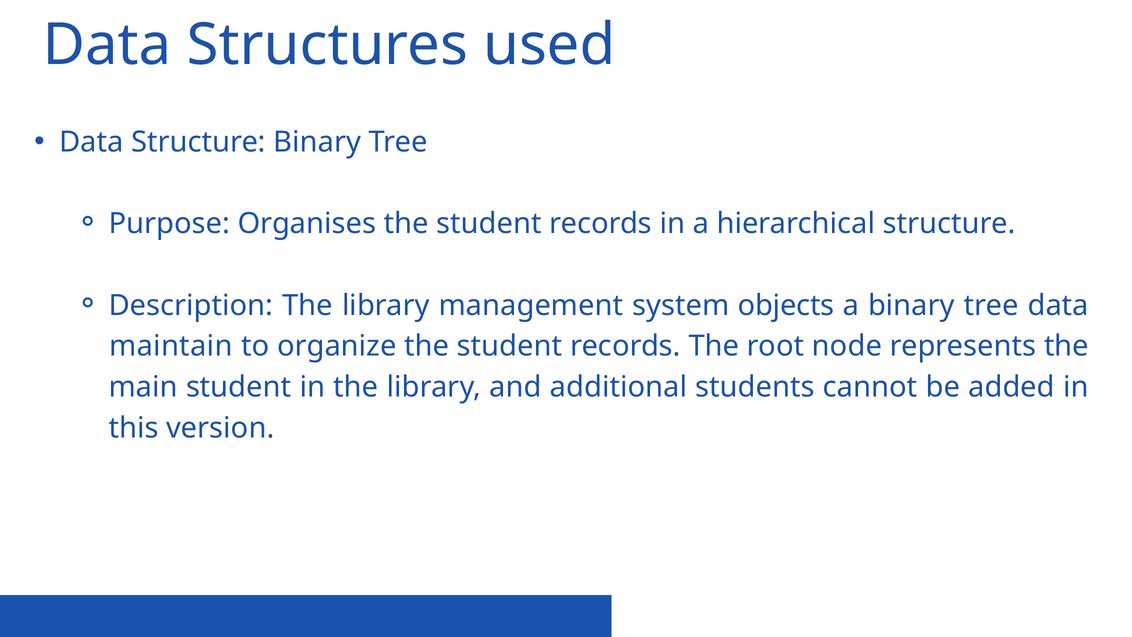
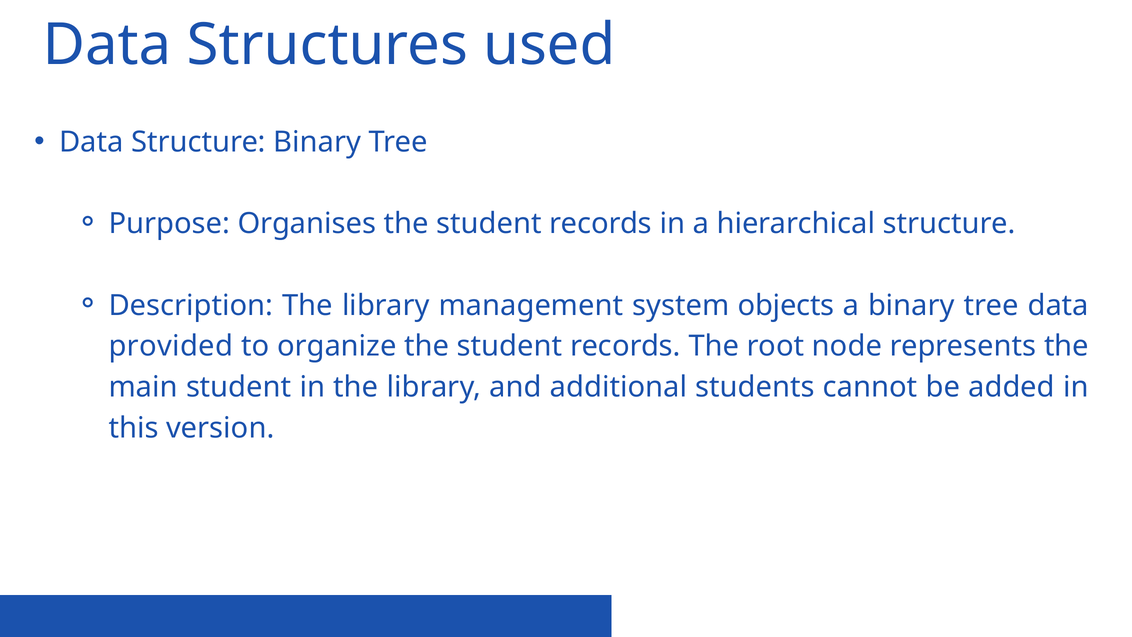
maintain: maintain -> provided
